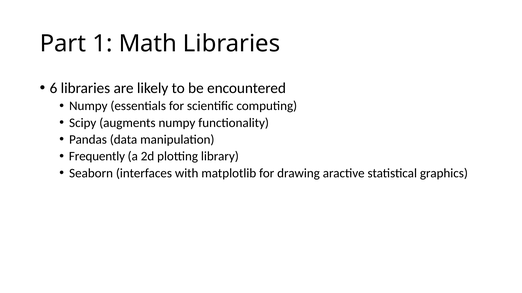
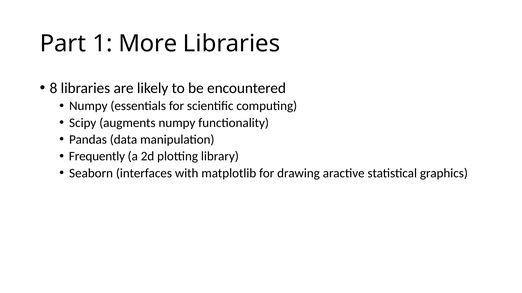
Math: Math -> More
6: 6 -> 8
